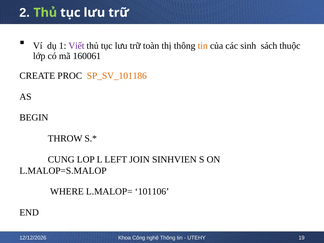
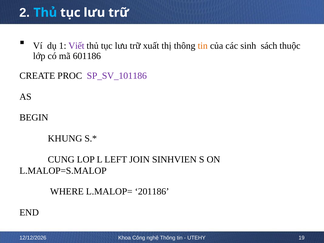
Thủ at (45, 13) colour: light green -> light blue
toàn: toàn -> xuất
160061: 160061 -> 601186
SP_SV_101186 colour: orange -> purple
THROW: THROW -> KHUNG
101106: 101106 -> 201186
